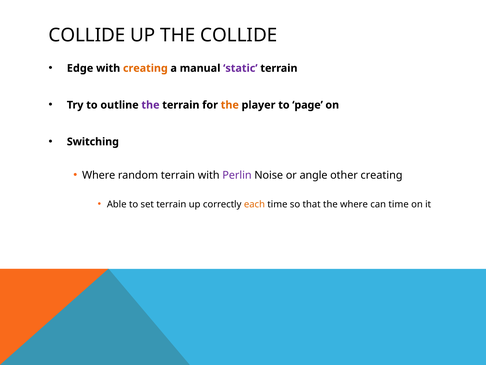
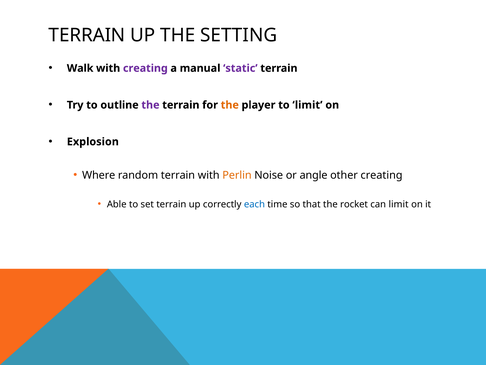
COLLIDE at (87, 35): COLLIDE -> TERRAIN
THE COLLIDE: COLLIDE -> SETTING
Edge: Edge -> Walk
creating at (145, 68) colour: orange -> purple
to page: page -> limit
Switching: Switching -> Explosion
Perlin colour: purple -> orange
each colour: orange -> blue
the where: where -> rocket
can time: time -> limit
